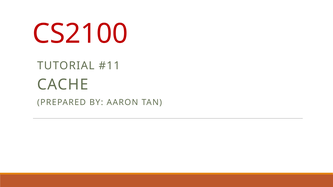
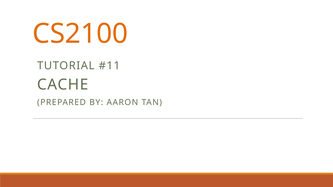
CS2100 colour: red -> orange
